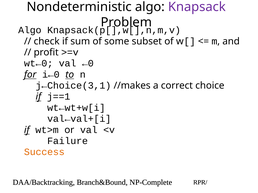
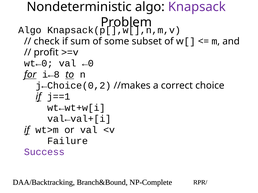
i←0: i←0 -> i←8
j←Choice(3,1: j←Choice(3,1 -> j←Choice(0,2
Success colour: orange -> purple
